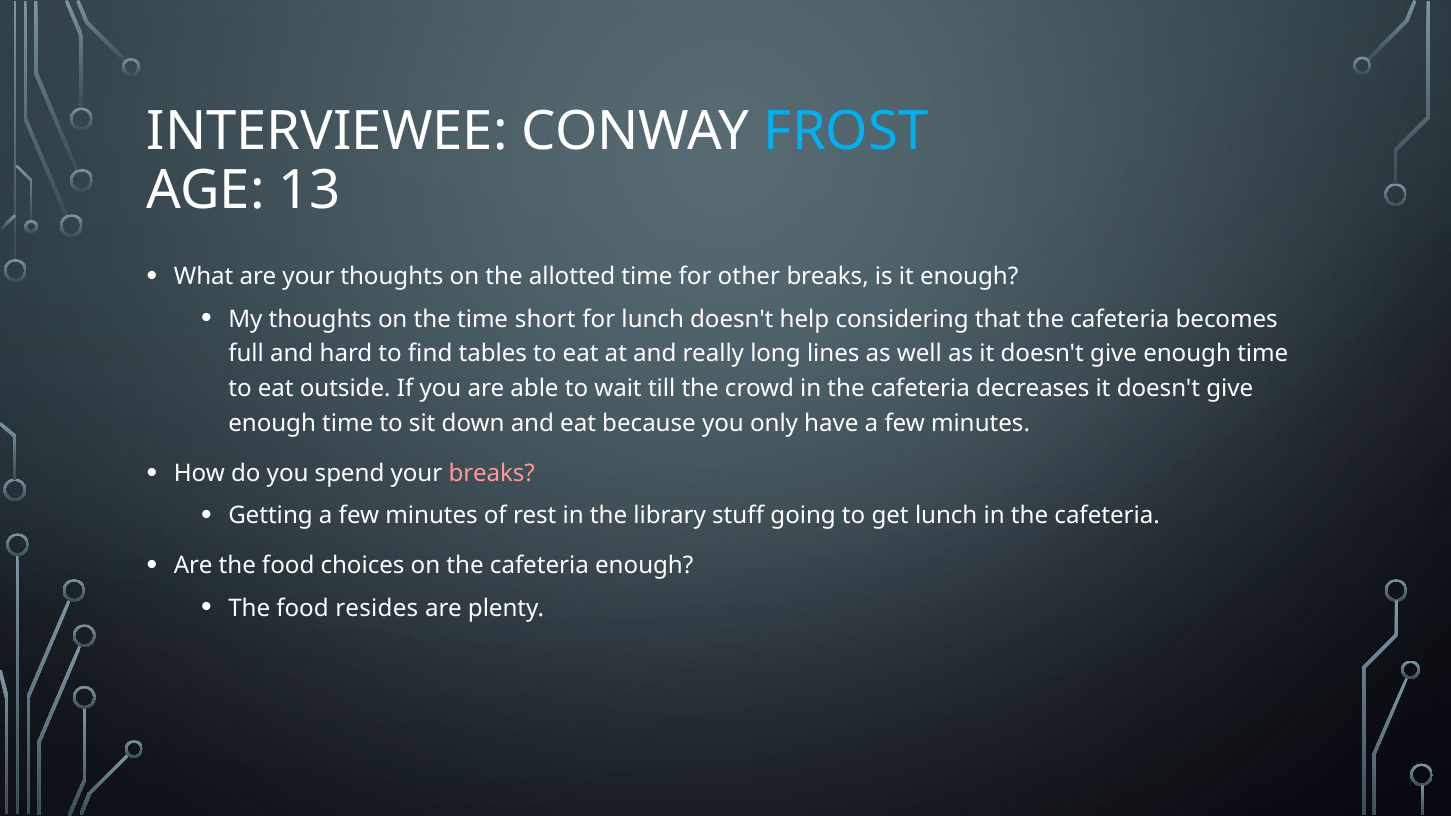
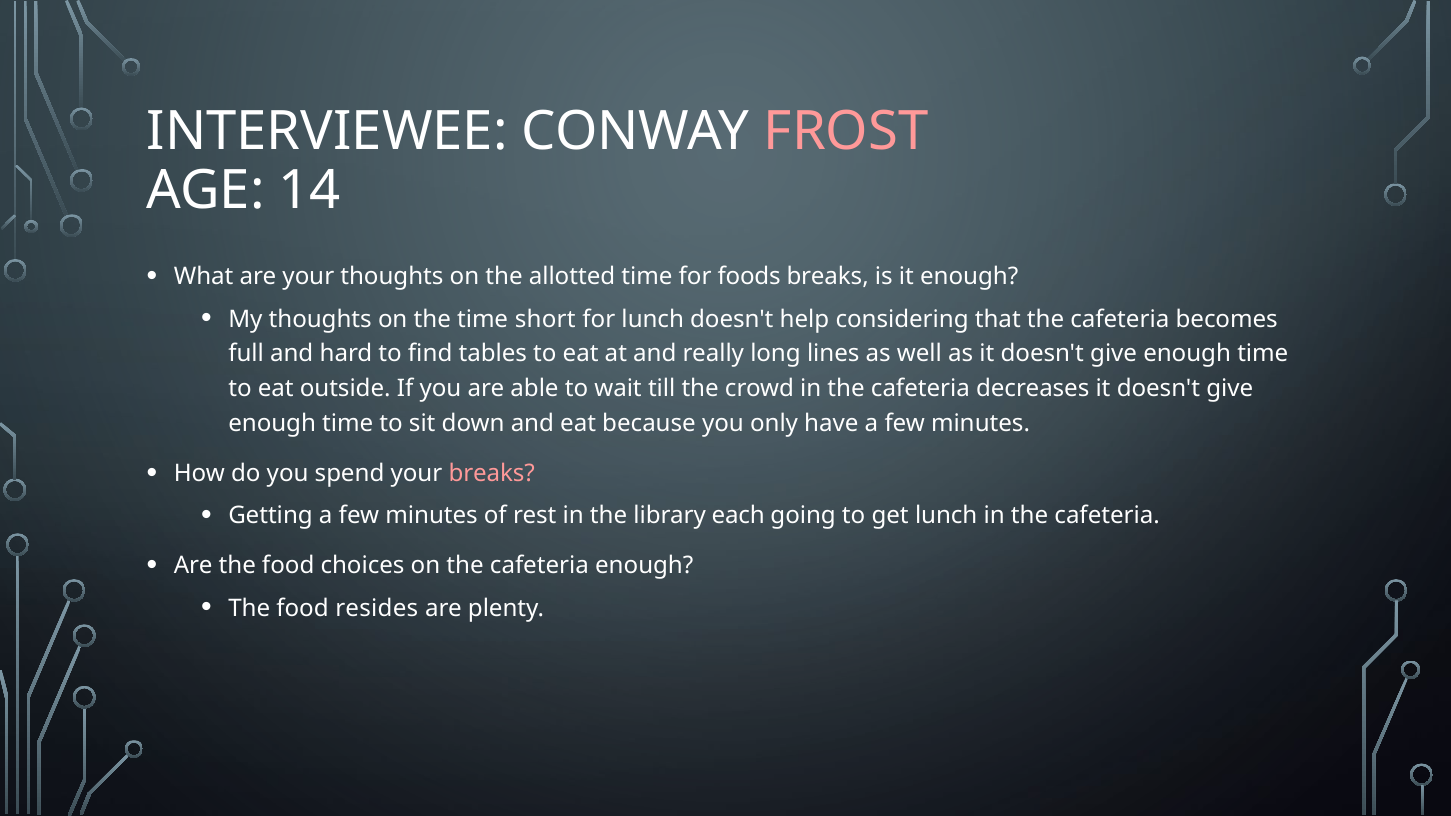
FROST colour: light blue -> pink
13: 13 -> 14
other: other -> foods
stuff: stuff -> each
